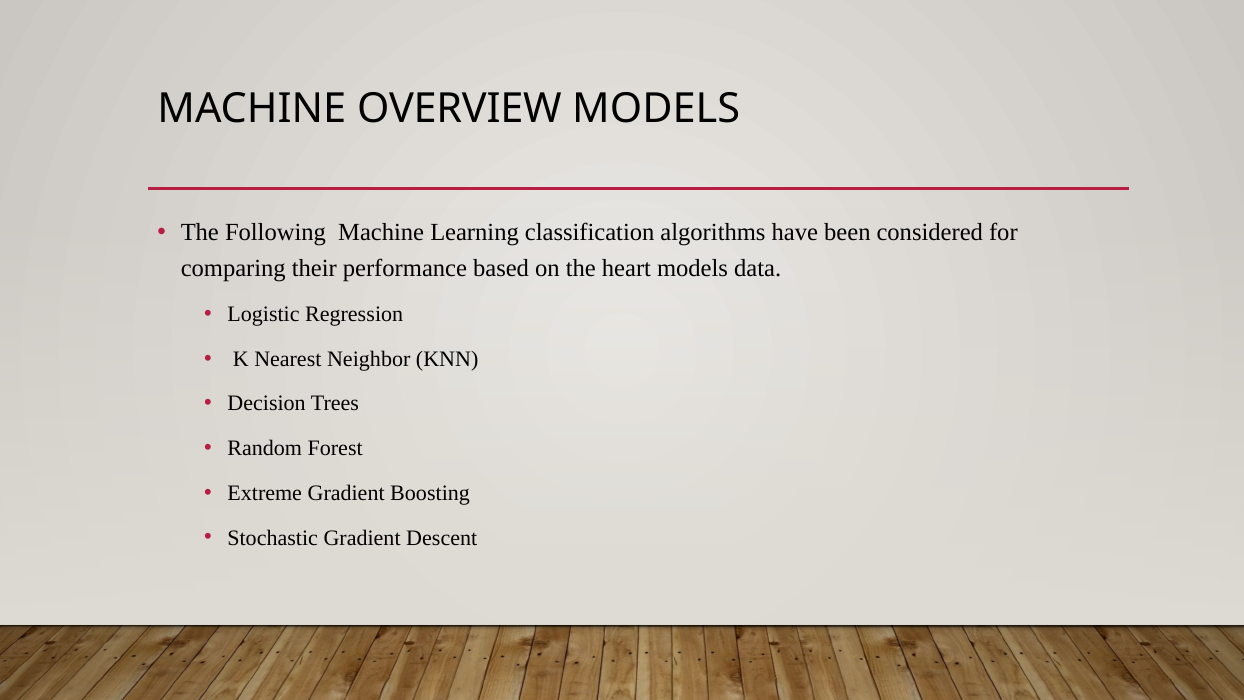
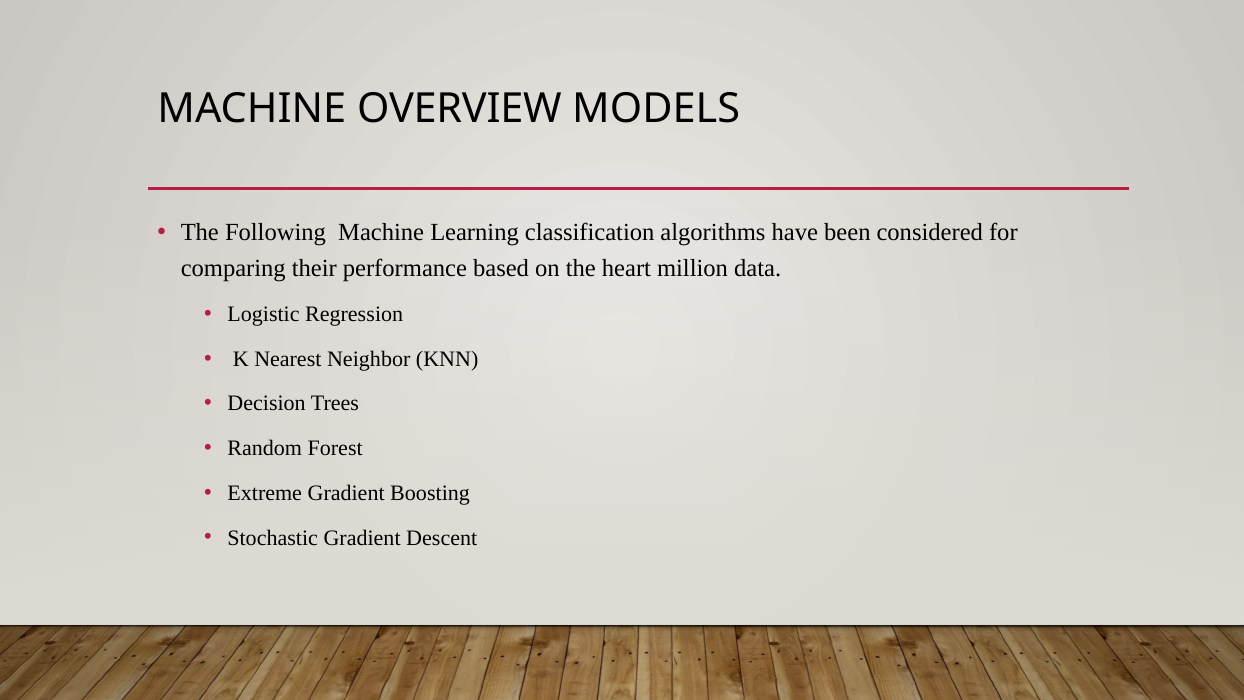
heart models: models -> million
